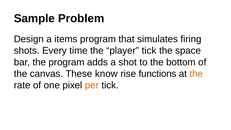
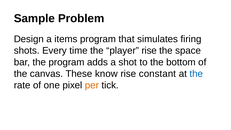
player tick: tick -> rise
functions: functions -> constant
the at (196, 74) colour: orange -> blue
